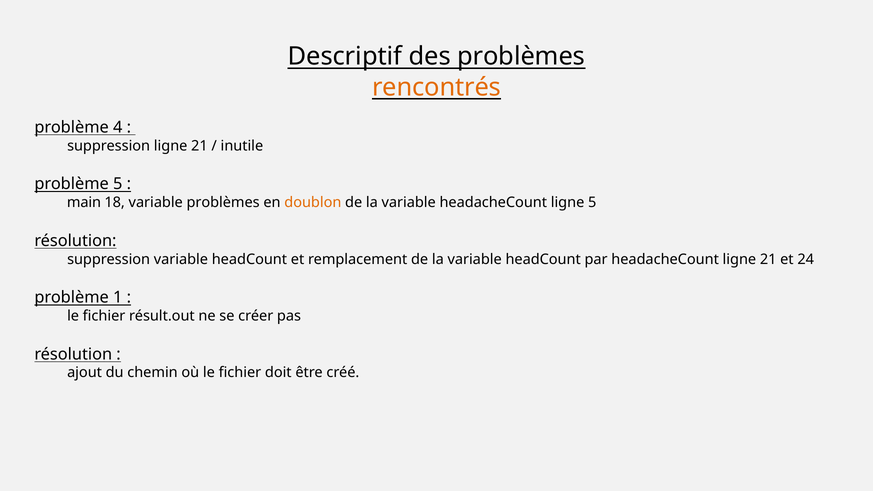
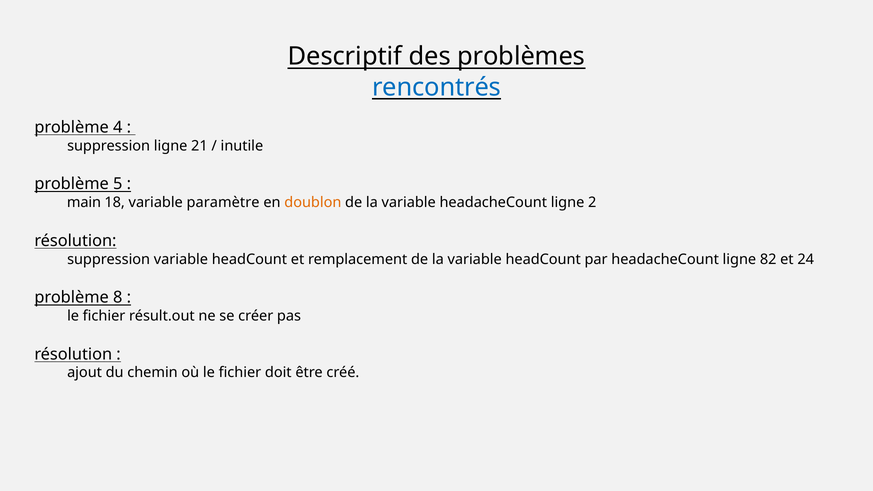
rencontrés colour: orange -> blue
variable problèmes: problèmes -> paramètre
ligne 5: 5 -> 2
headacheCount ligne 21: 21 -> 82
1: 1 -> 8
